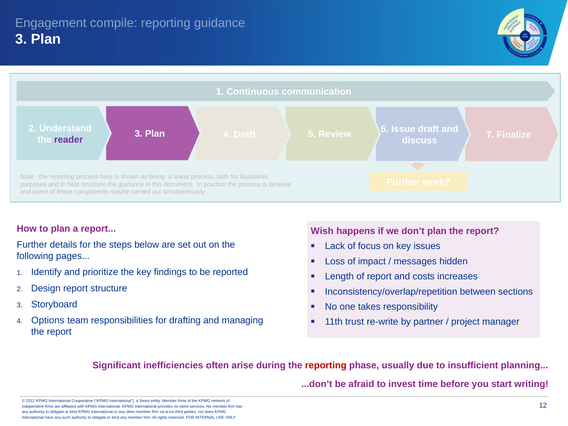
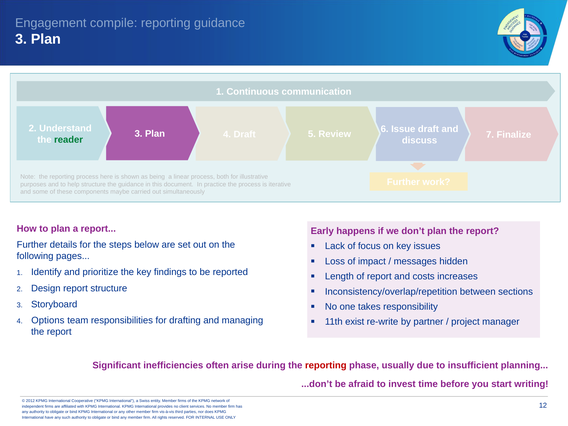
reader colour: purple -> green
Wish: Wish -> Early
trust: trust -> exist
